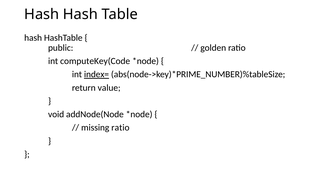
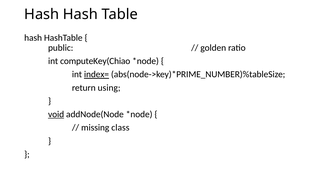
computeKey(Code: computeKey(Code -> computeKey(Chiao
value: value -> using
void underline: none -> present
missing ratio: ratio -> class
